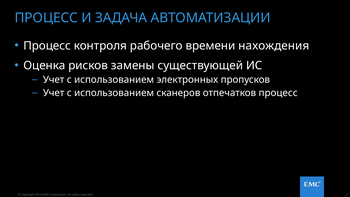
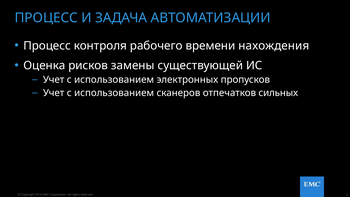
отпечатков процесс: процесс -> сильных
